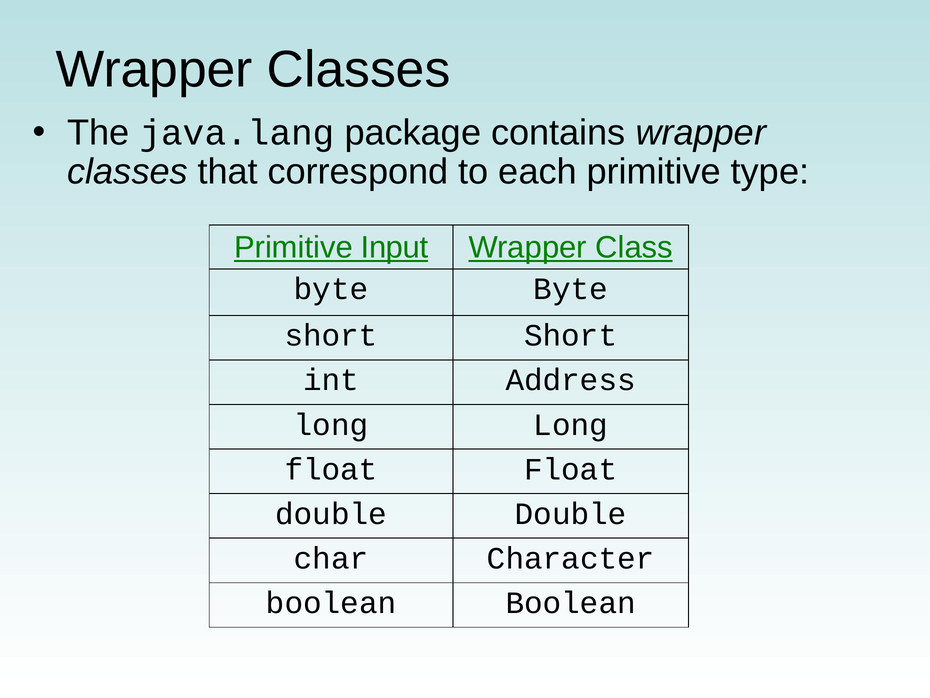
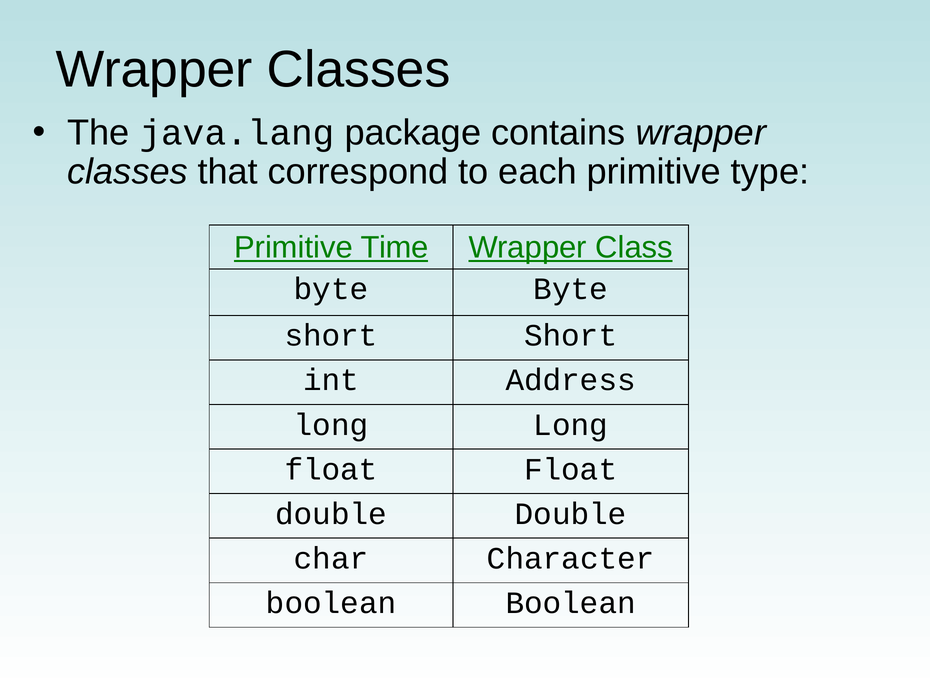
Input: Input -> Time
